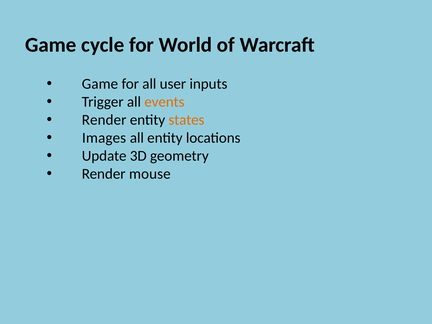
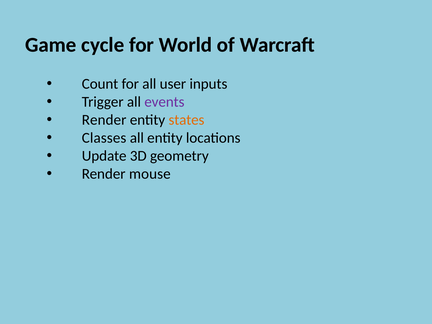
Game at (100, 84): Game -> Count
events colour: orange -> purple
Images: Images -> Classes
